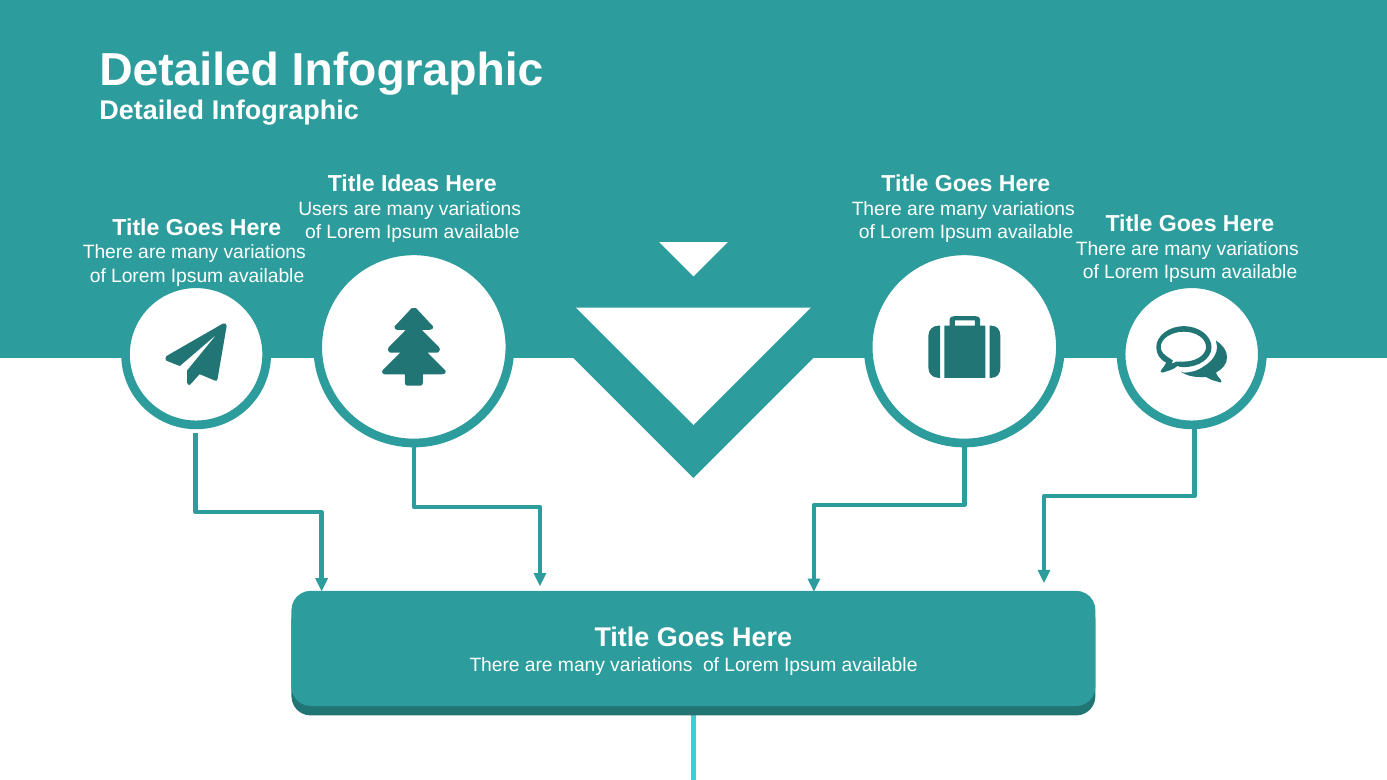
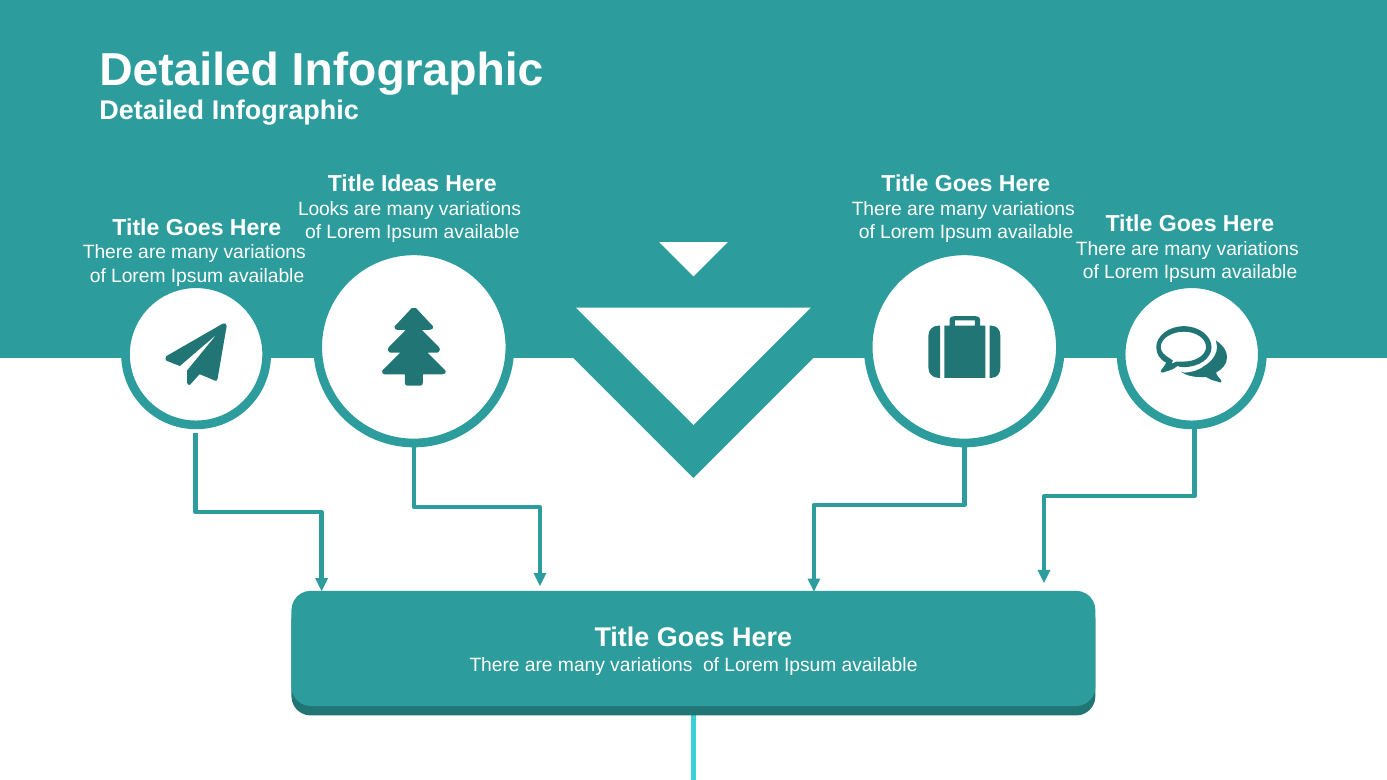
Users: Users -> Looks
